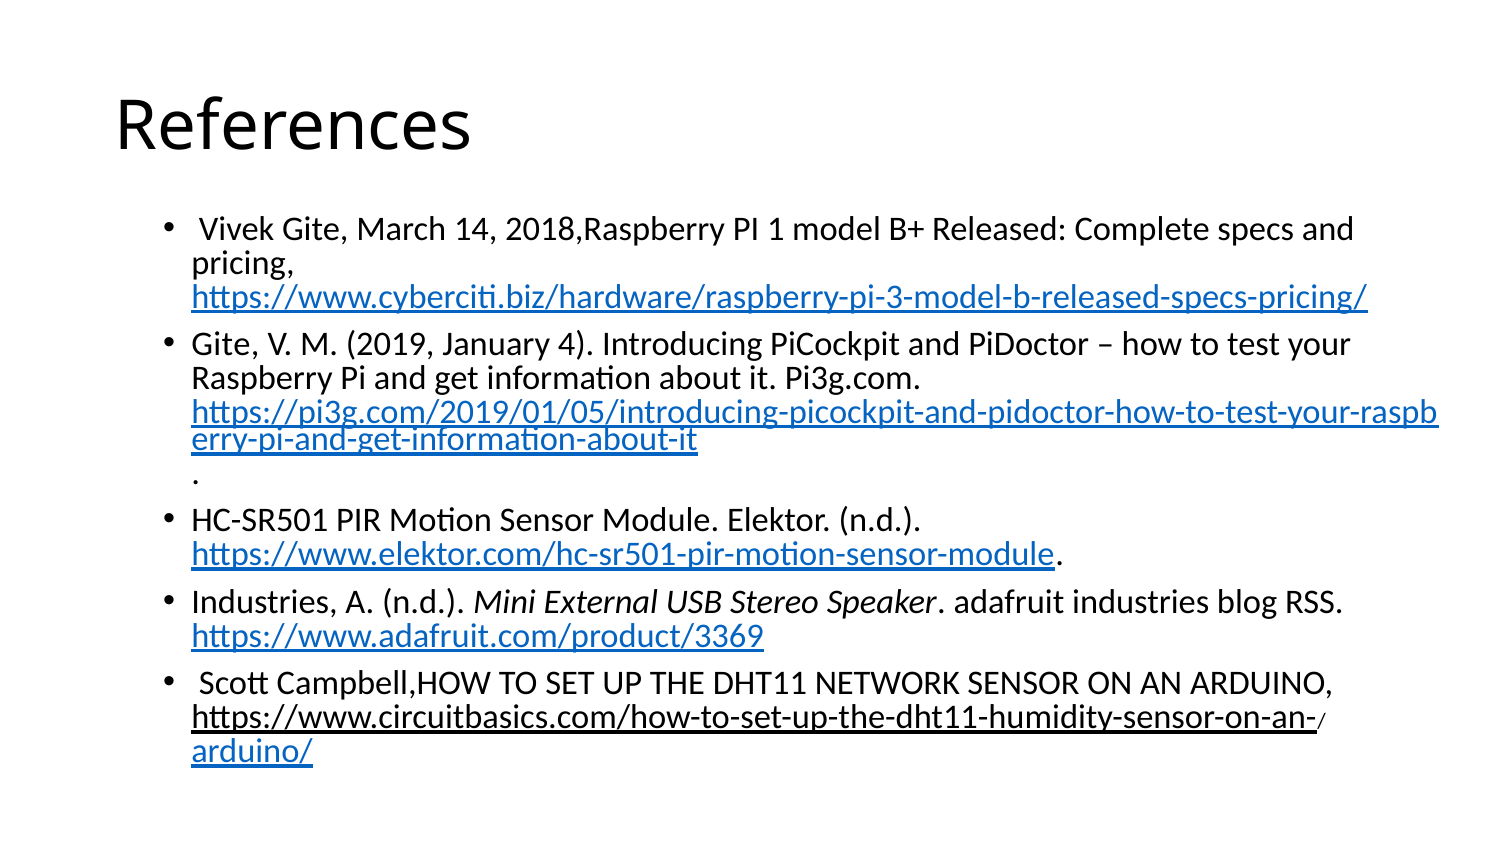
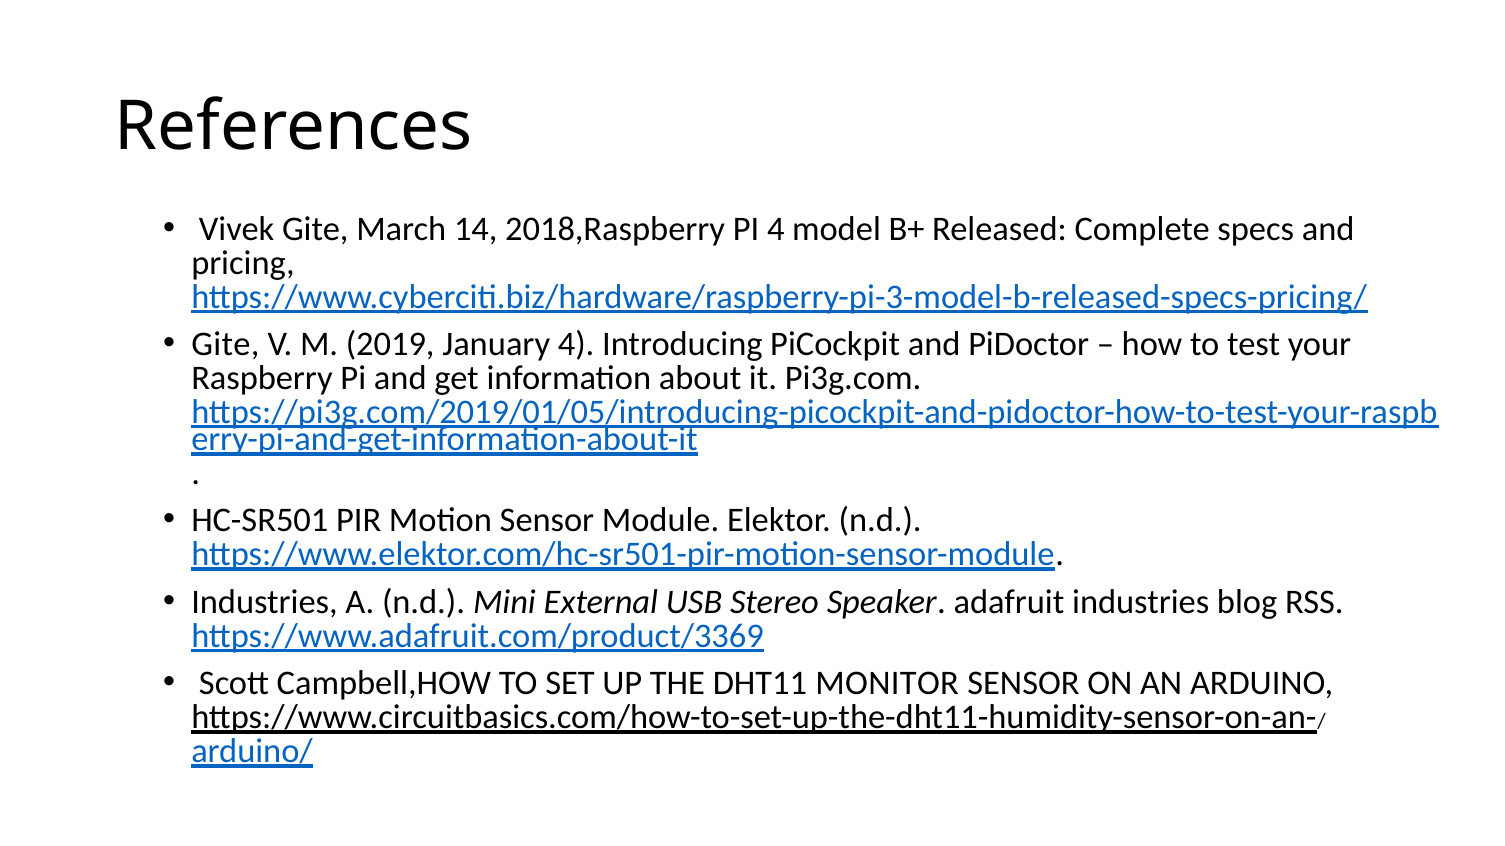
PI 1: 1 -> 4
NETWORK: NETWORK -> MONITOR
